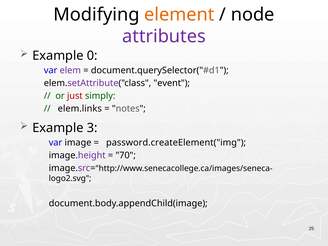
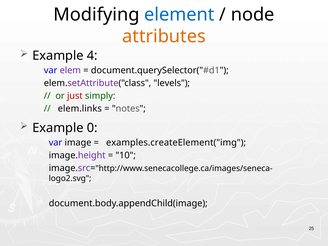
element colour: orange -> blue
attributes colour: purple -> orange
0: 0 -> 4
event: event -> levels
3: 3 -> 0
password.createElement("img: password.createElement("img -> examples.createElement("img
70: 70 -> 10
